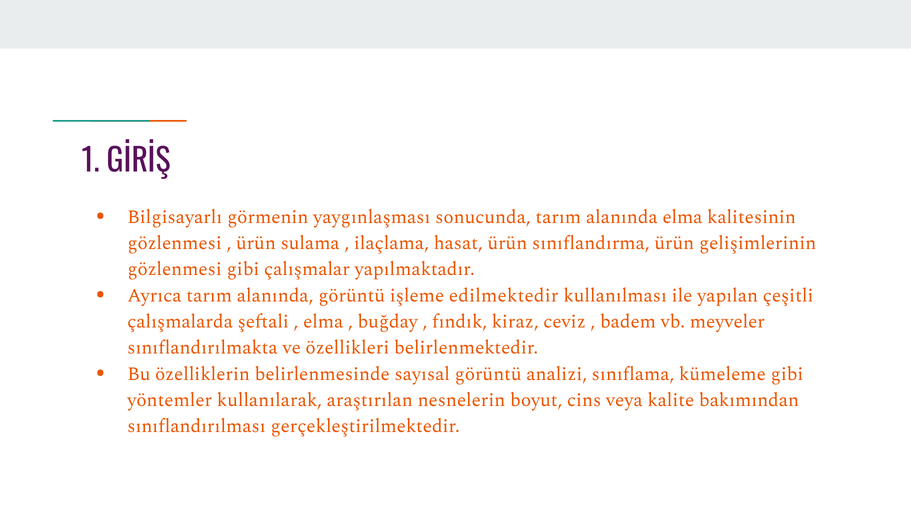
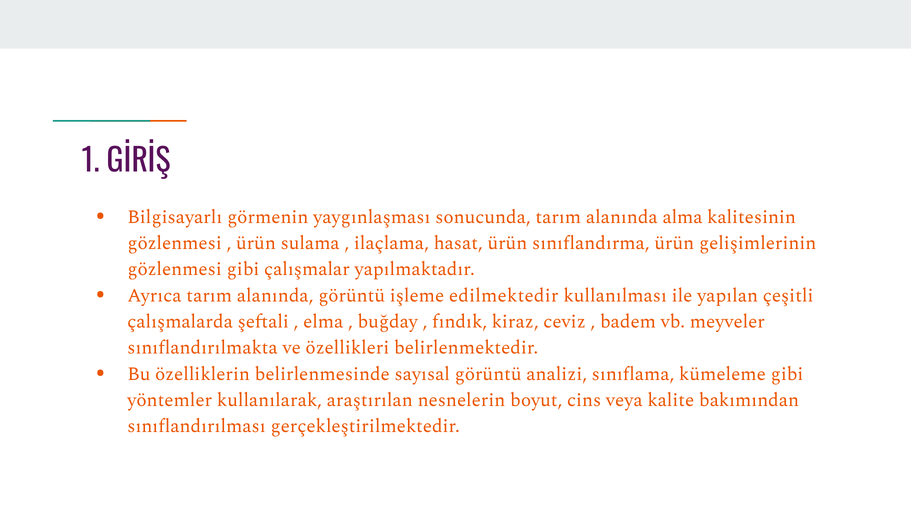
alanında elma: elma -> alma
